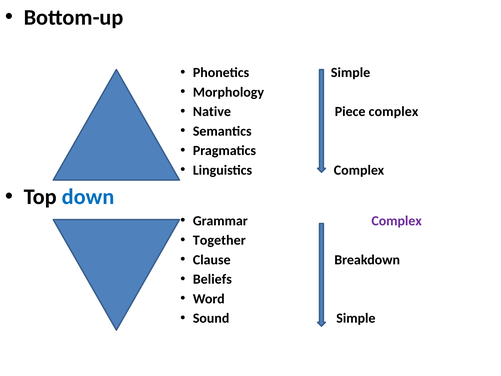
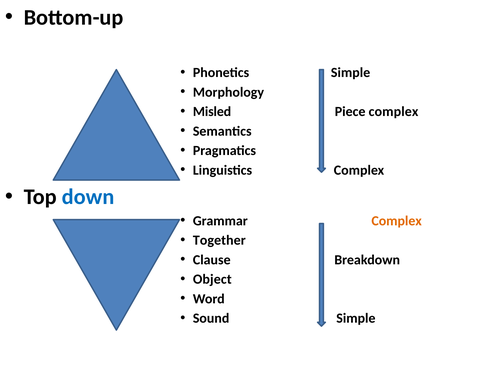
Native: Native -> Misled
Complex at (397, 221) colour: purple -> orange
Beliefs: Beliefs -> Object
